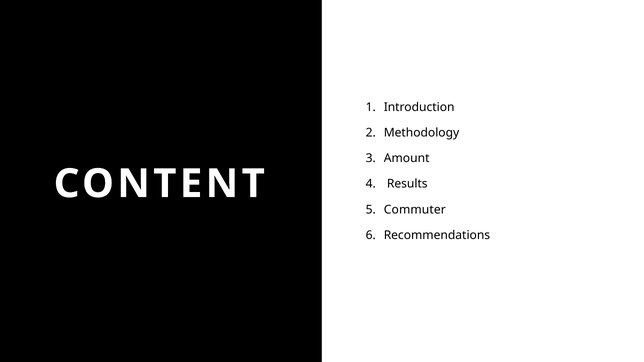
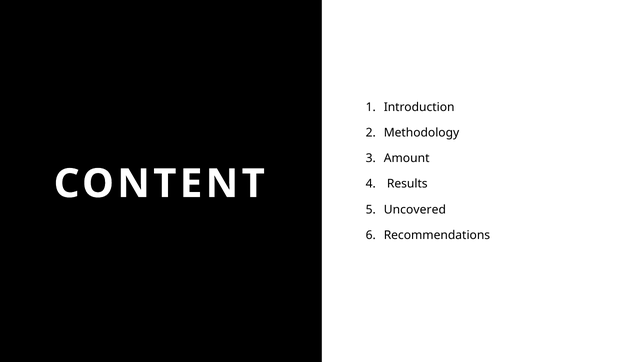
Commuter: Commuter -> Uncovered
